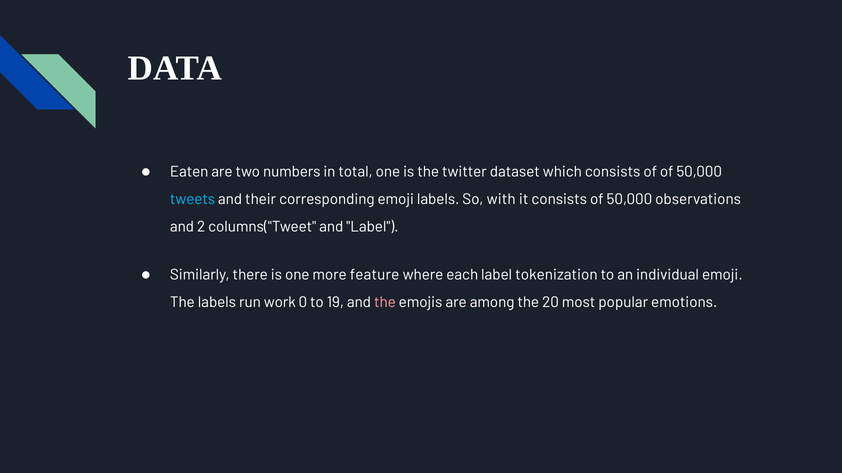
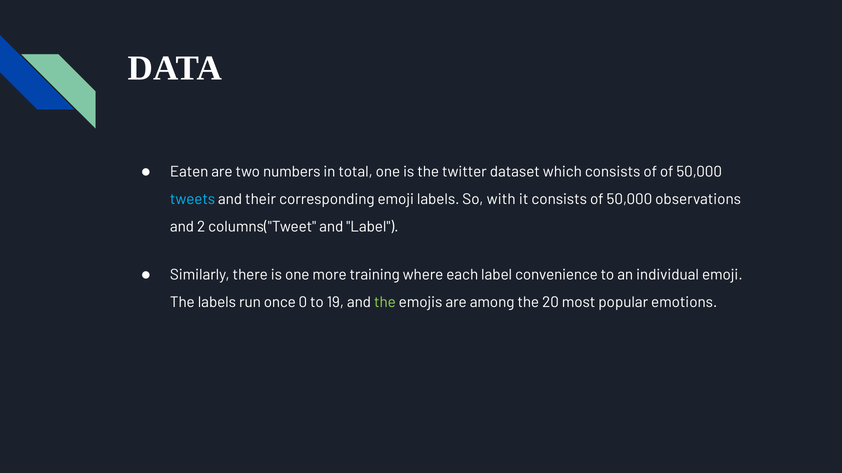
feature: feature -> training
tokenization: tokenization -> convenience
work: work -> once
the at (385, 303) colour: pink -> light green
